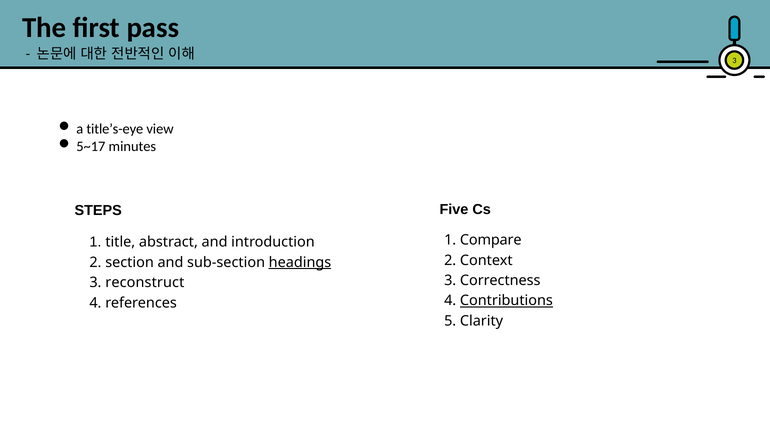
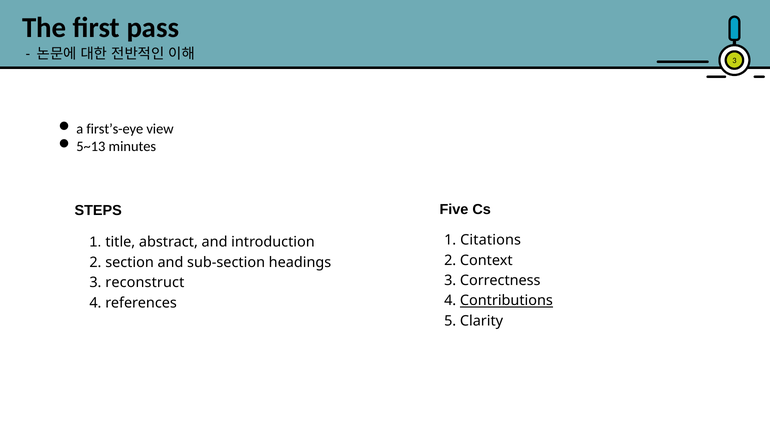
title’s-eye: title’s-eye -> first’s-eye
5~17: 5~17 -> 5~13
Compare: Compare -> Citations
headings underline: present -> none
